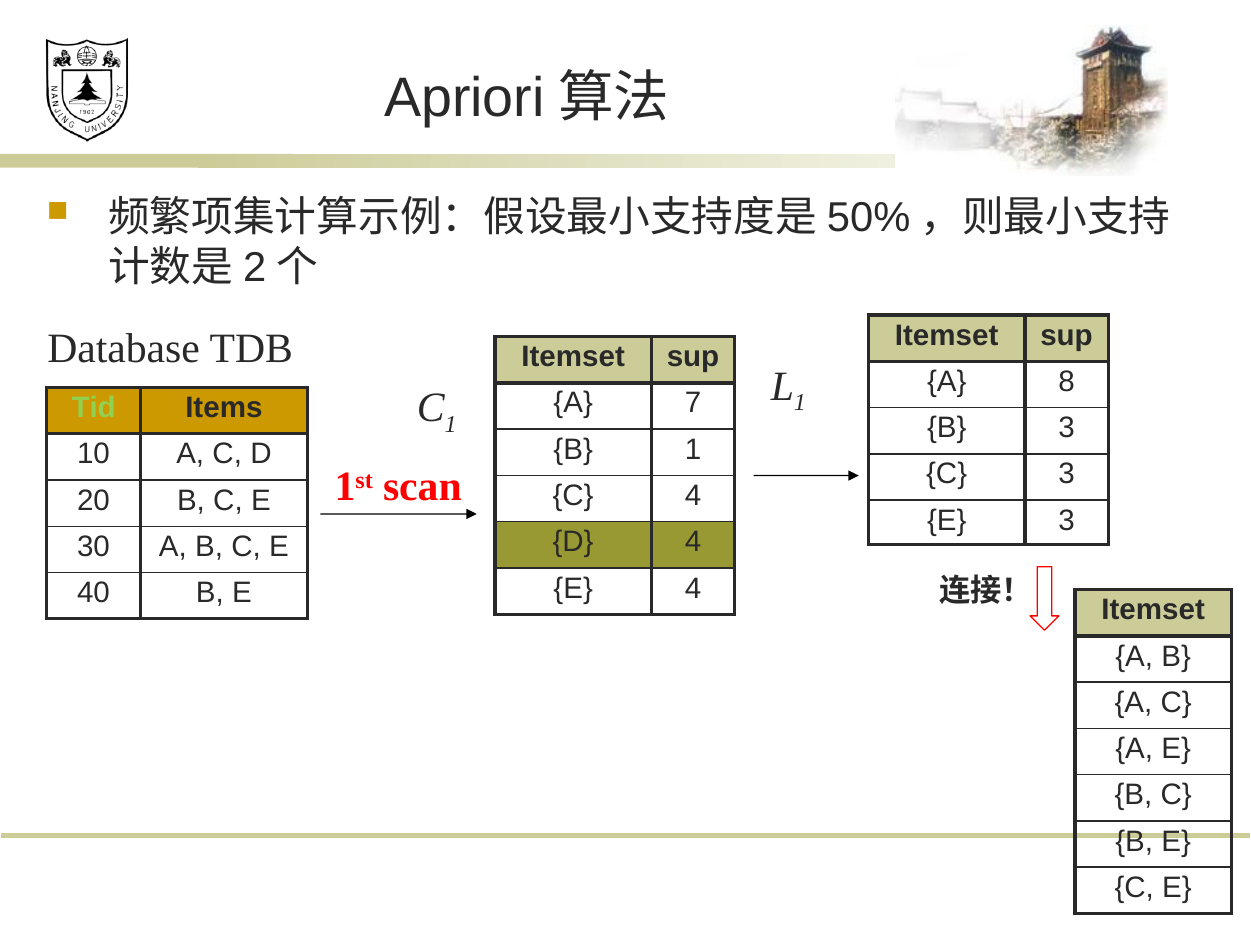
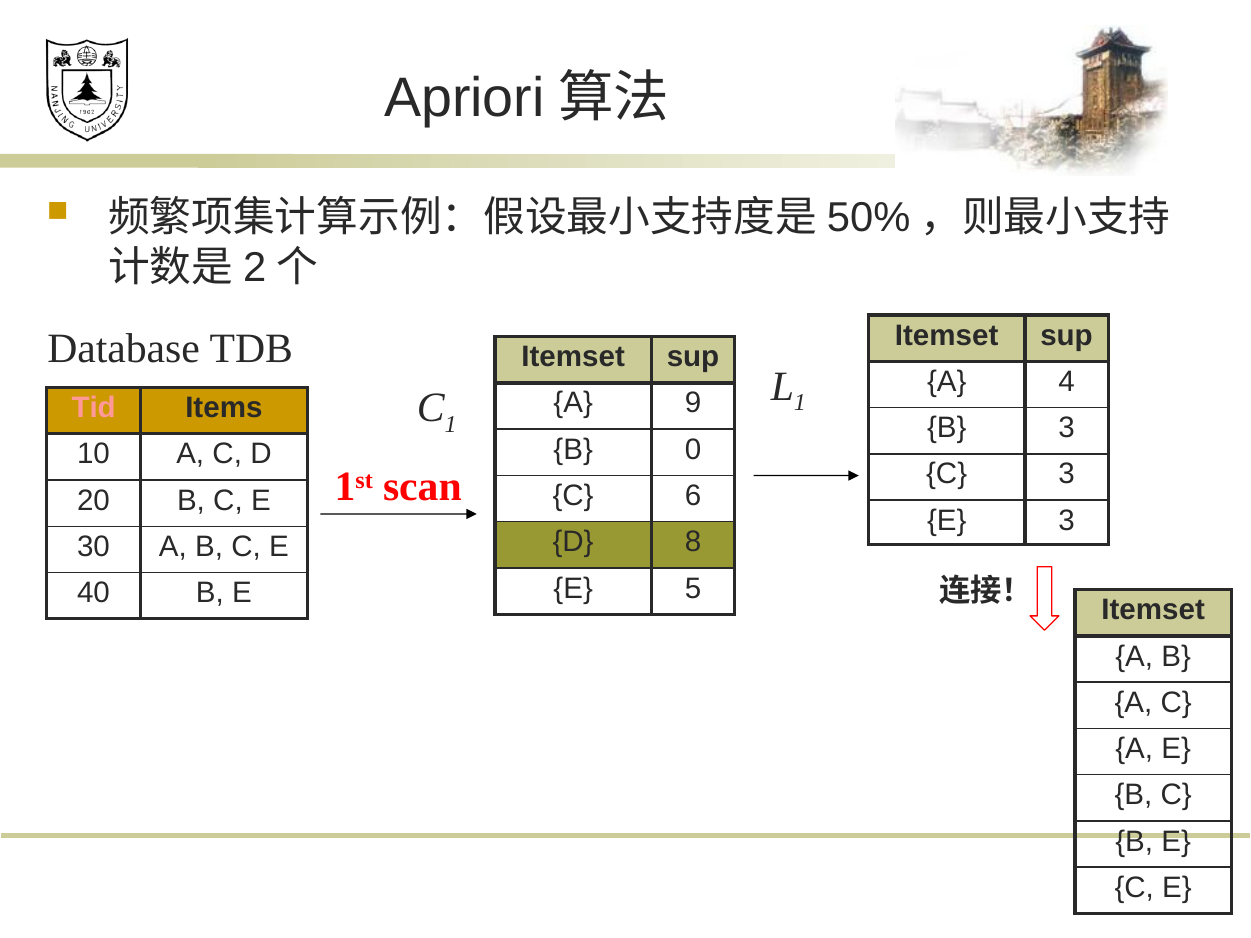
8: 8 -> 4
7: 7 -> 9
Tid colour: light green -> pink
B 1: 1 -> 0
C 4: 4 -> 6
D 4: 4 -> 8
E 4: 4 -> 5
